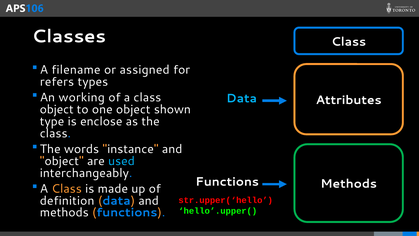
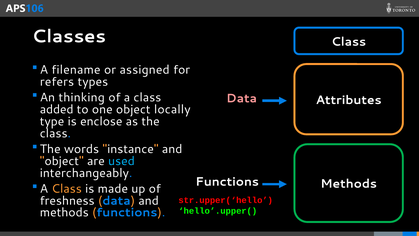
working: working -> thinking
Data at (242, 98) colour: light blue -> pink
object at (57, 109): object -> added
shown: shown -> locally
definition: definition -> freshness
